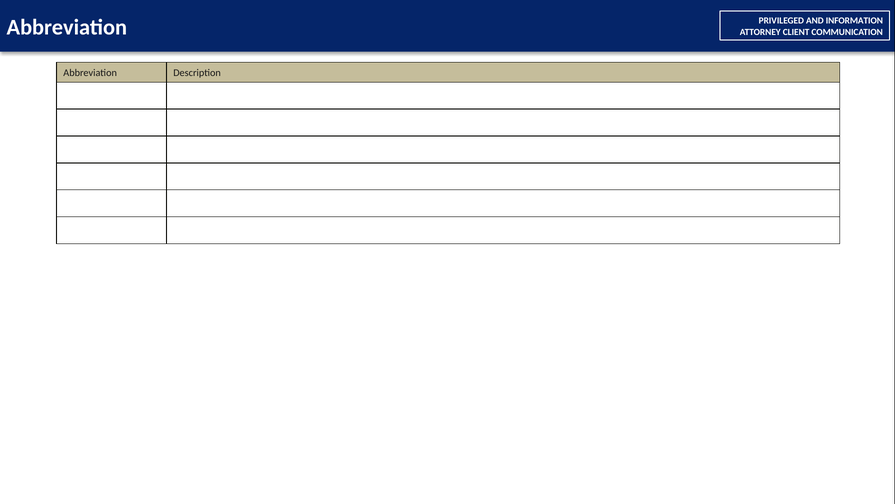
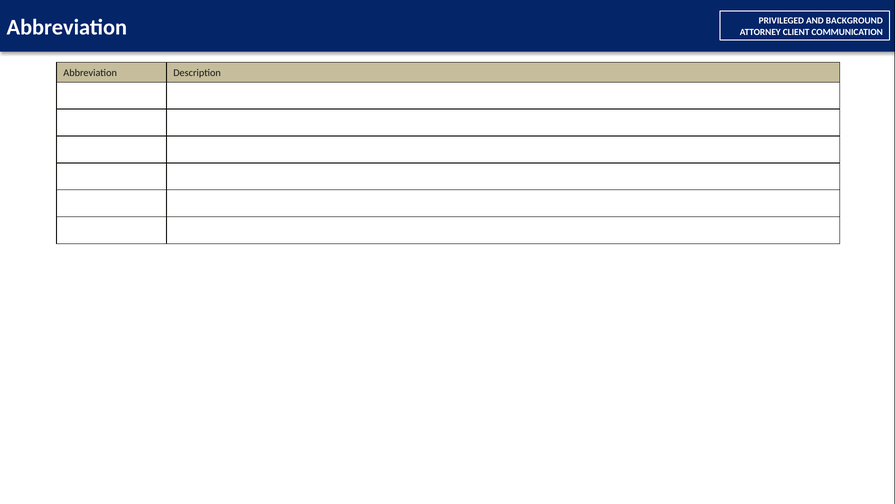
INFORMATION: INFORMATION -> BACKGROUND
